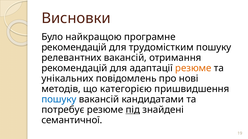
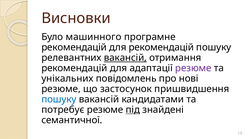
найкращою: найкращою -> машинного
для трудомістким: трудомістким -> рекомендацій
вакансій at (125, 58) underline: none -> present
резюме at (193, 68) colour: orange -> purple
методів at (61, 89): методів -> резюме
категорією: категорією -> застосунок
